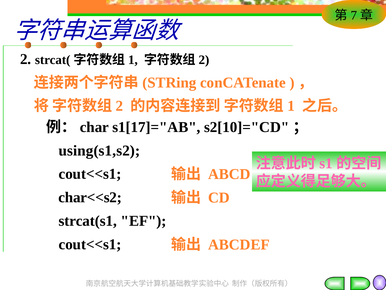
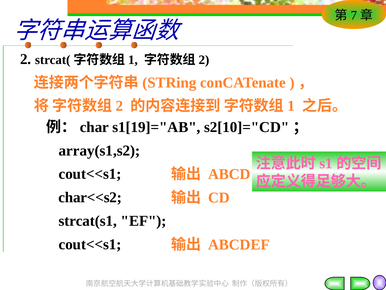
s1[17]="AB: s1[17]="AB -> s1[19]="AB
using(s1,s2: using(s1,s2 -> array(s1,s2
